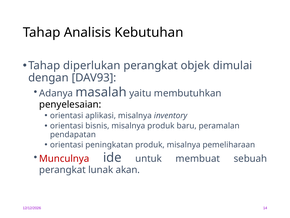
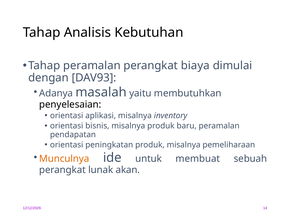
Tahap diperlukan: diperlukan -> peramalan
objek: objek -> biaya
Munculnya colour: red -> orange
